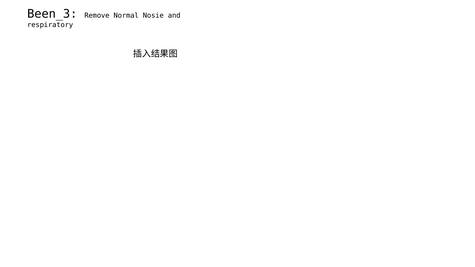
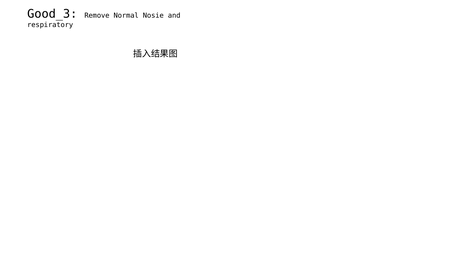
Been_3: Been_3 -> Good_3
